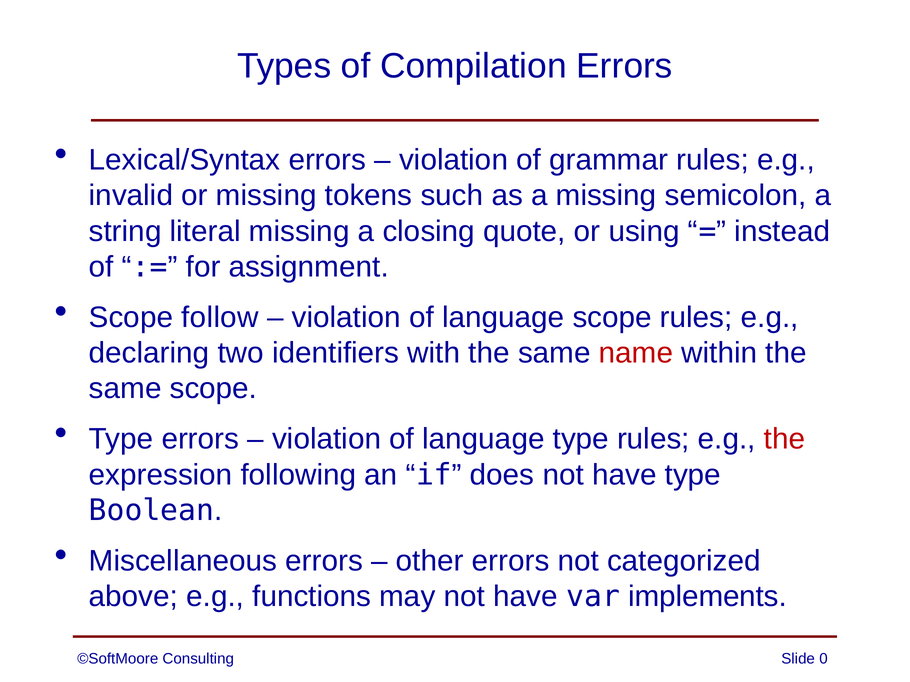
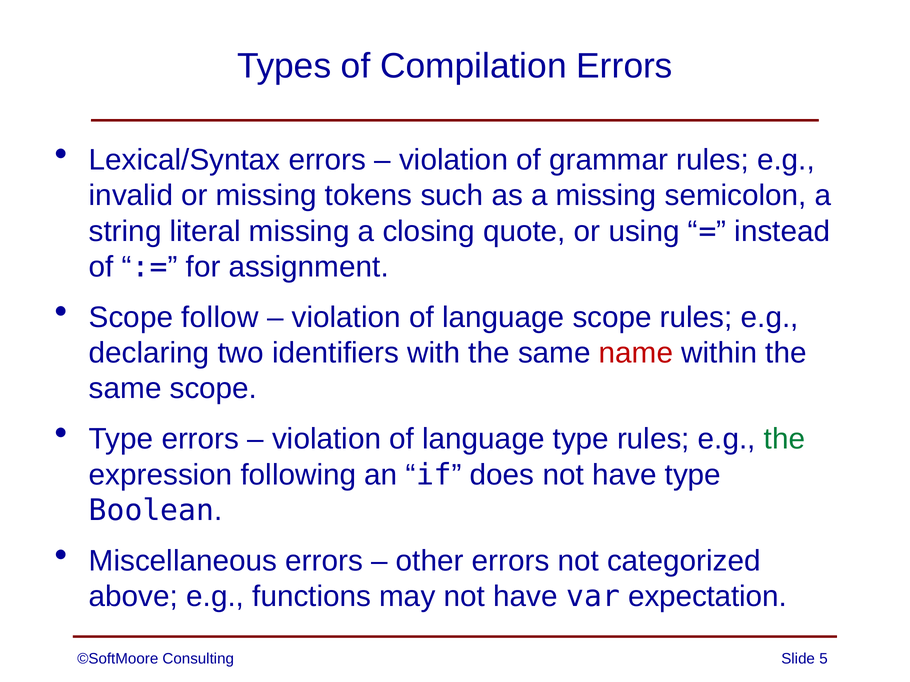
the at (785, 439) colour: red -> green
implements: implements -> expectation
0: 0 -> 5
